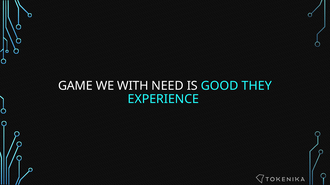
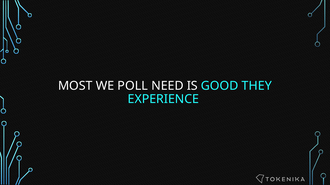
GAME: GAME -> MOST
WITH: WITH -> POLL
